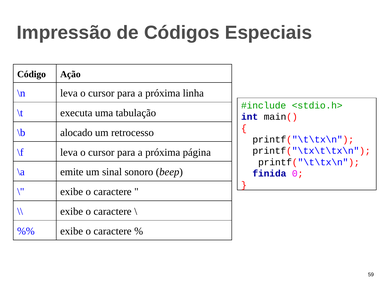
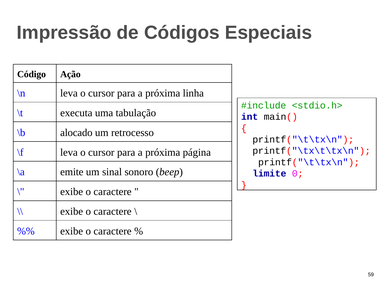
finida: finida -> limite
